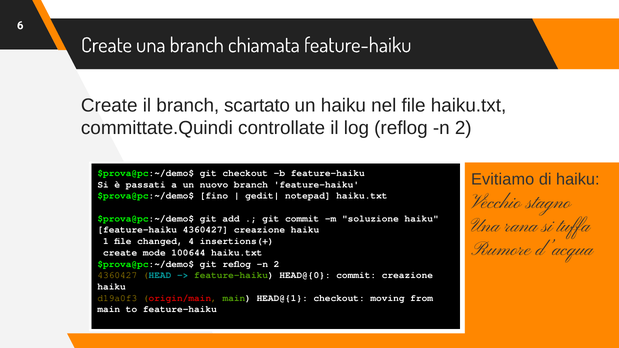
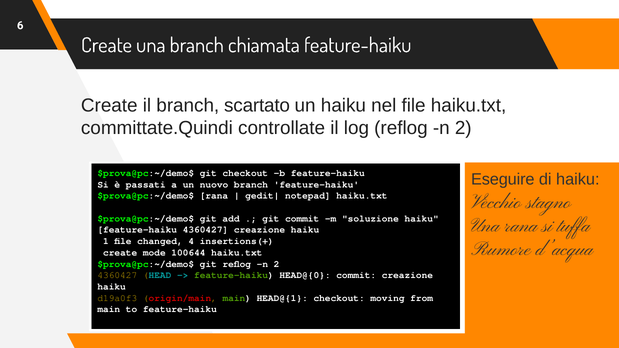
Evitiamo: Evitiamo -> Eseguire
$prova@pc:~/demo$ fino: fino -> rana
